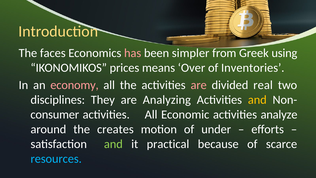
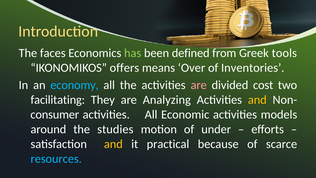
has colour: pink -> light green
simpler: simpler -> defined
using: using -> tools
prices: prices -> offers
economy colour: pink -> light blue
real: real -> cost
disciplines: disciplines -> facilitating
analyze: analyze -> models
creates: creates -> studies
and at (113, 144) colour: light green -> yellow
